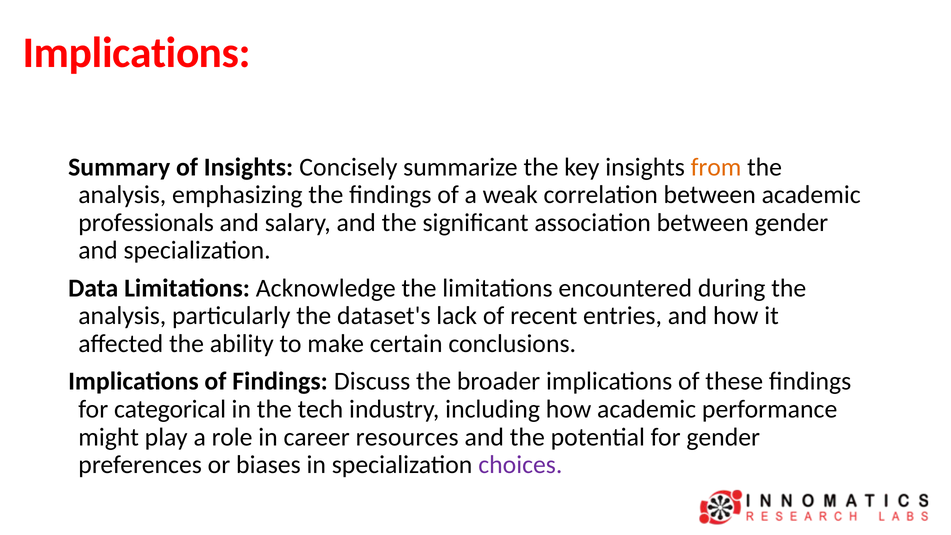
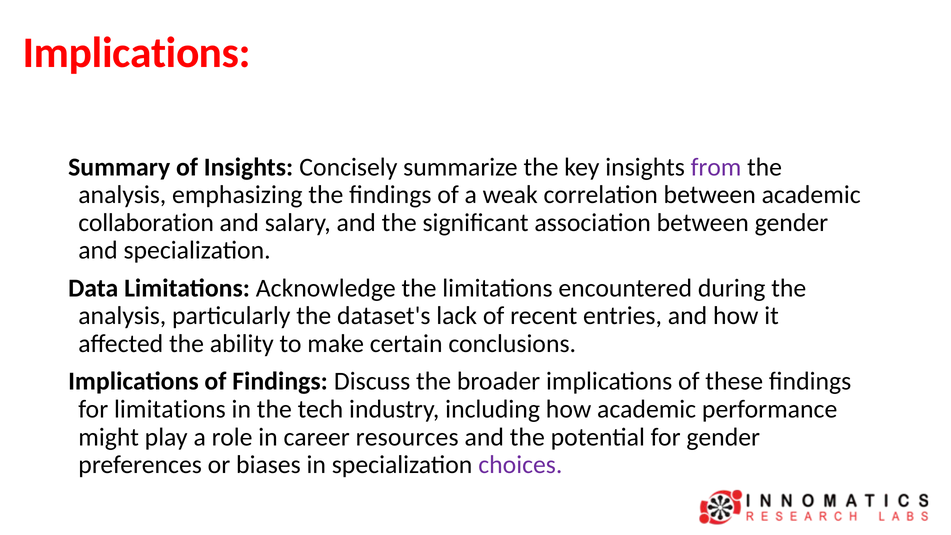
from colour: orange -> purple
professionals: professionals -> collaboration
for categorical: categorical -> limitations
